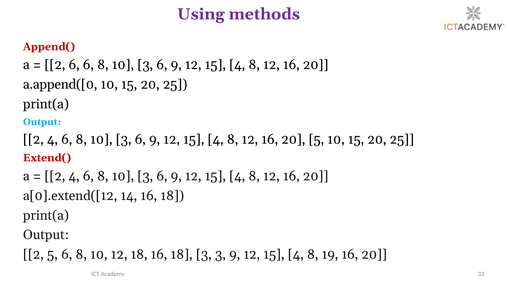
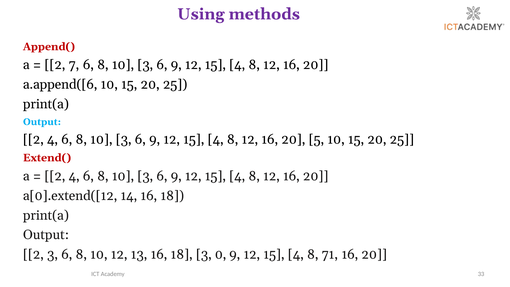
2 6: 6 -> 7
a.append([0: a.append([0 -> a.append([6
2 5: 5 -> 3
12 18: 18 -> 13
3 3: 3 -> 0
19: 19 -> 71
